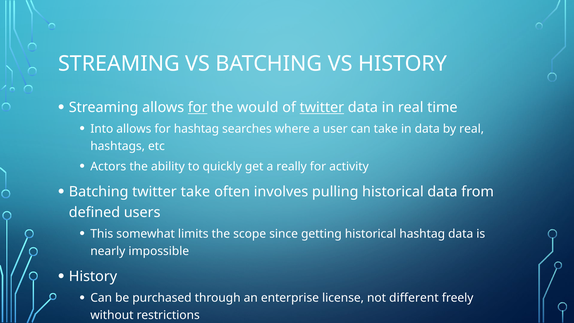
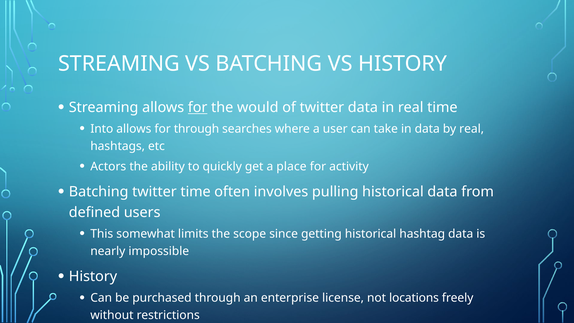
twitter at (322, 107) underline: present -> none
for hashtag: hashtag -> through
really: really -> place
twitter take: take -> time
different: different -> locations
